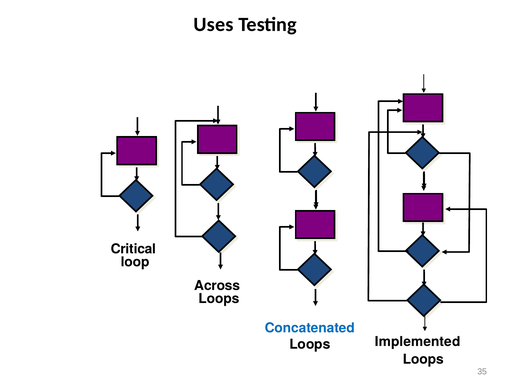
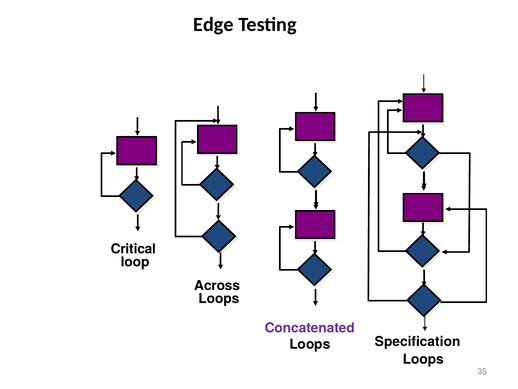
Uses: Uses -> Edge
Concatenated colour: blue -> purple
Implemented: Implemented -> Specification
